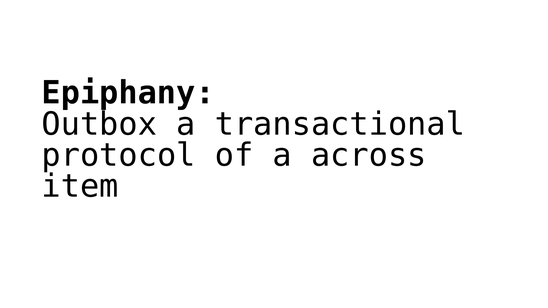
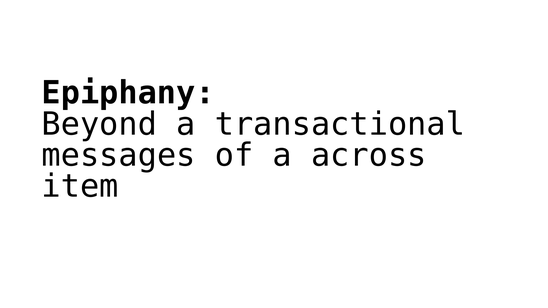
Outbox: Outbox -> Beyond
protocol: protocol -> messages
